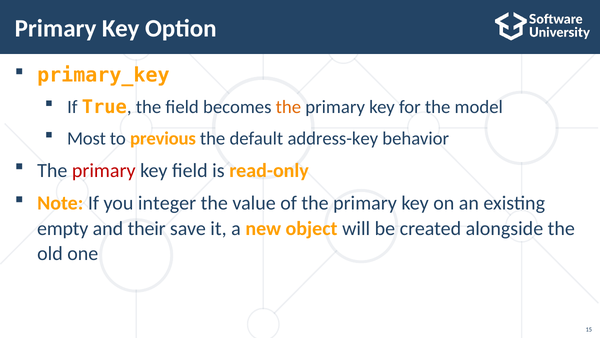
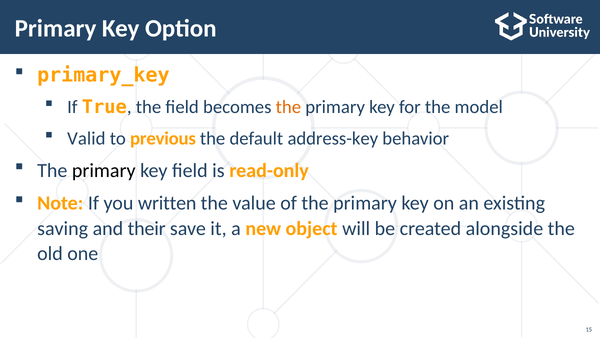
Most: Most -> Valid
primary at (104, 170) colour: red -> black
integer: integer -> written
empty: empty -> saving
